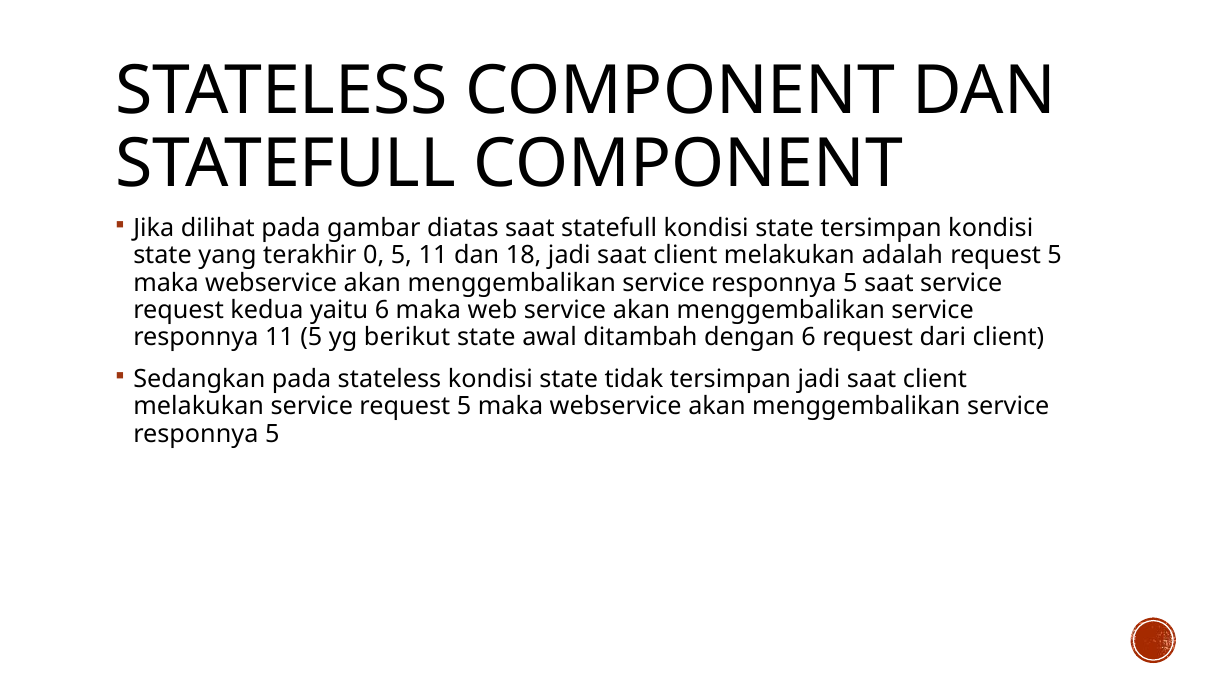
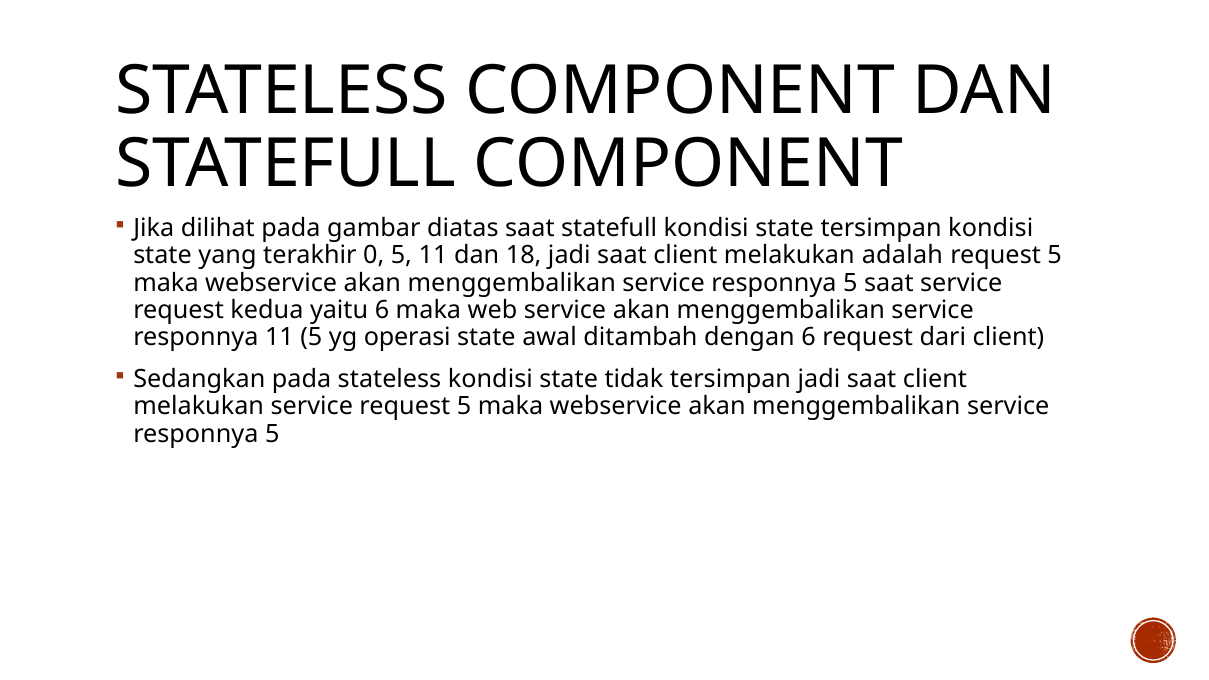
berikut: berikut -> operasi
